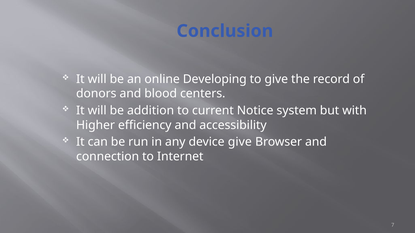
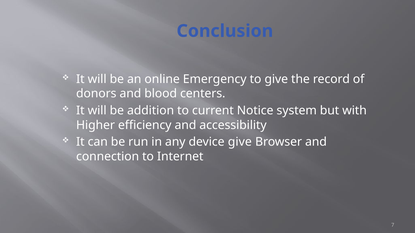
Developing: Developing -> Emergency
